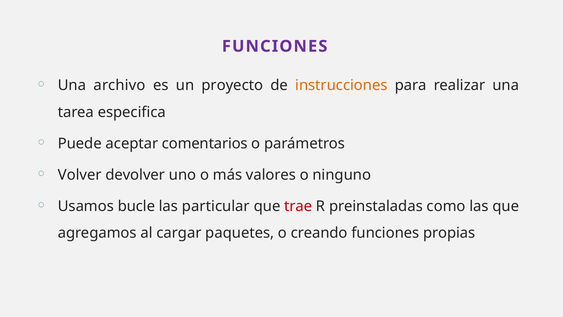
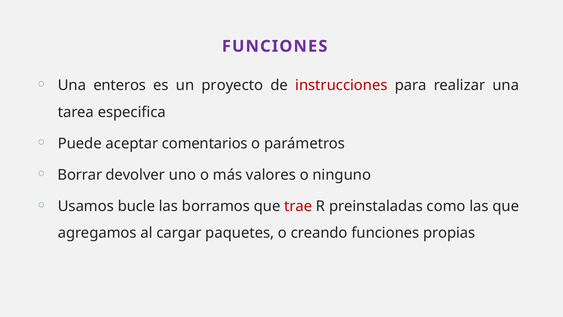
archivo: archivo -> enteros
instrucciones colour: orange -> red
Volver: Volver -> Borrar
particular: particular -> borramos
